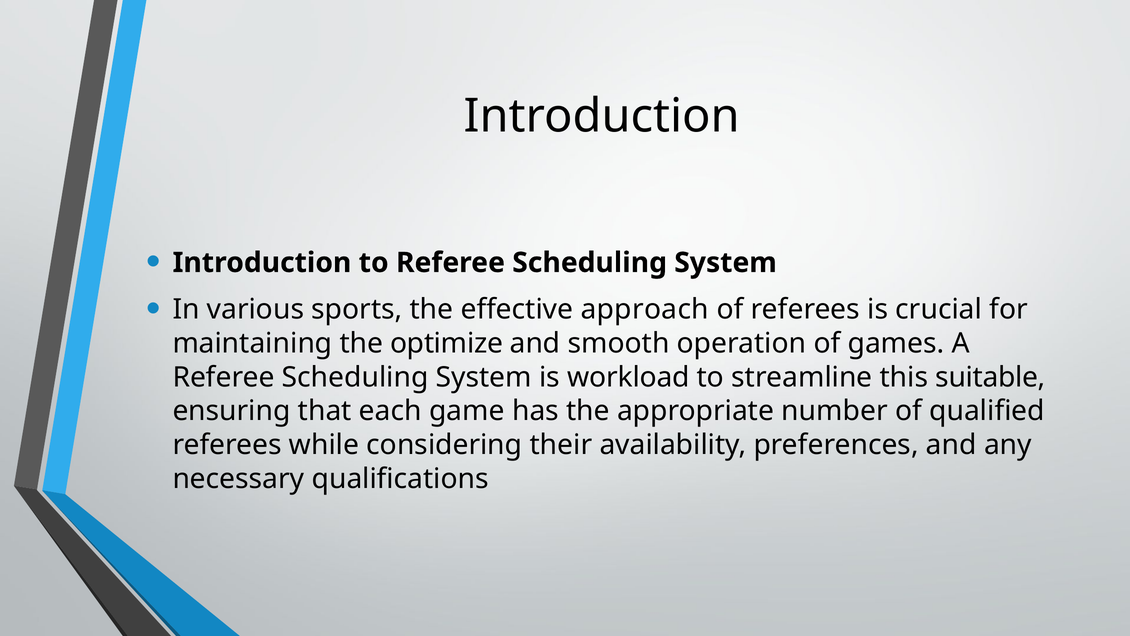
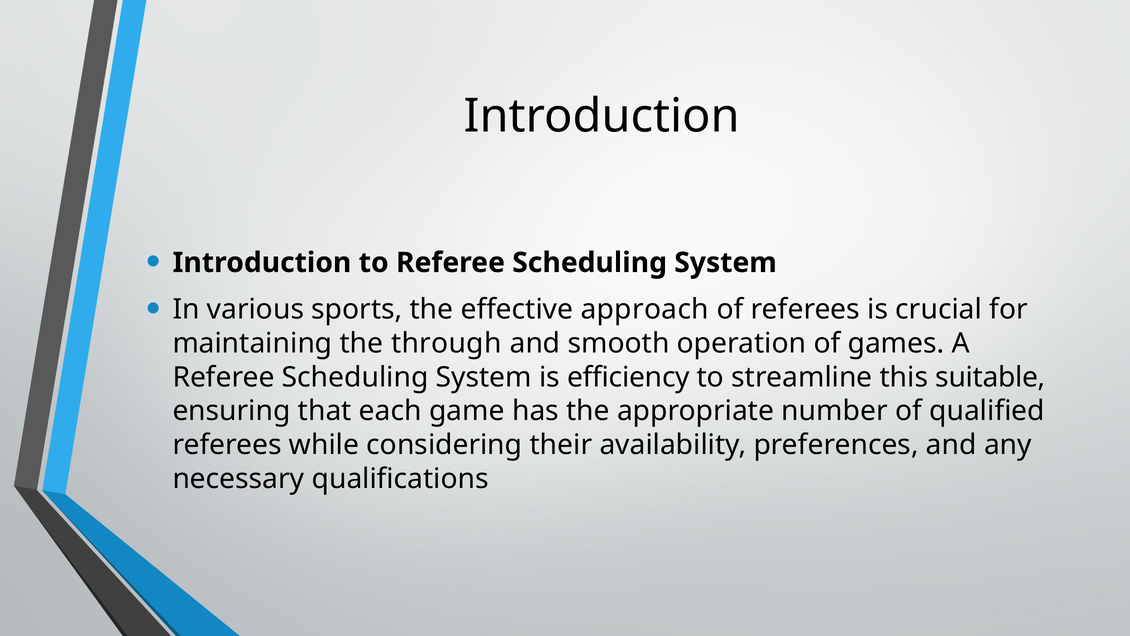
optimize: optimize -> through
workload: workload -> efficiency
